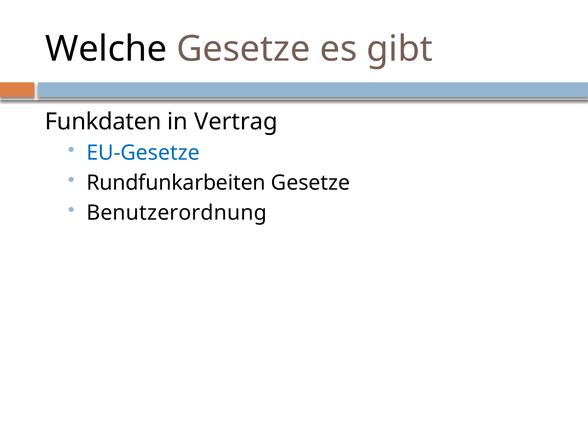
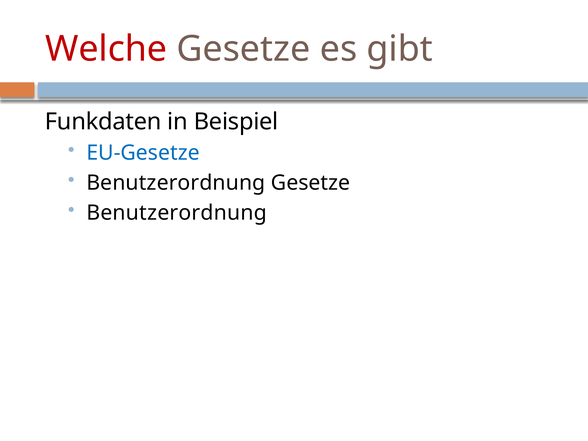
Welche colour: black -> red
Vertrag: Vertrag -> Beispiel
Rundfunkarbeiten at (176, 183): Rundfunkarbeiten -> Benutzerordnung
